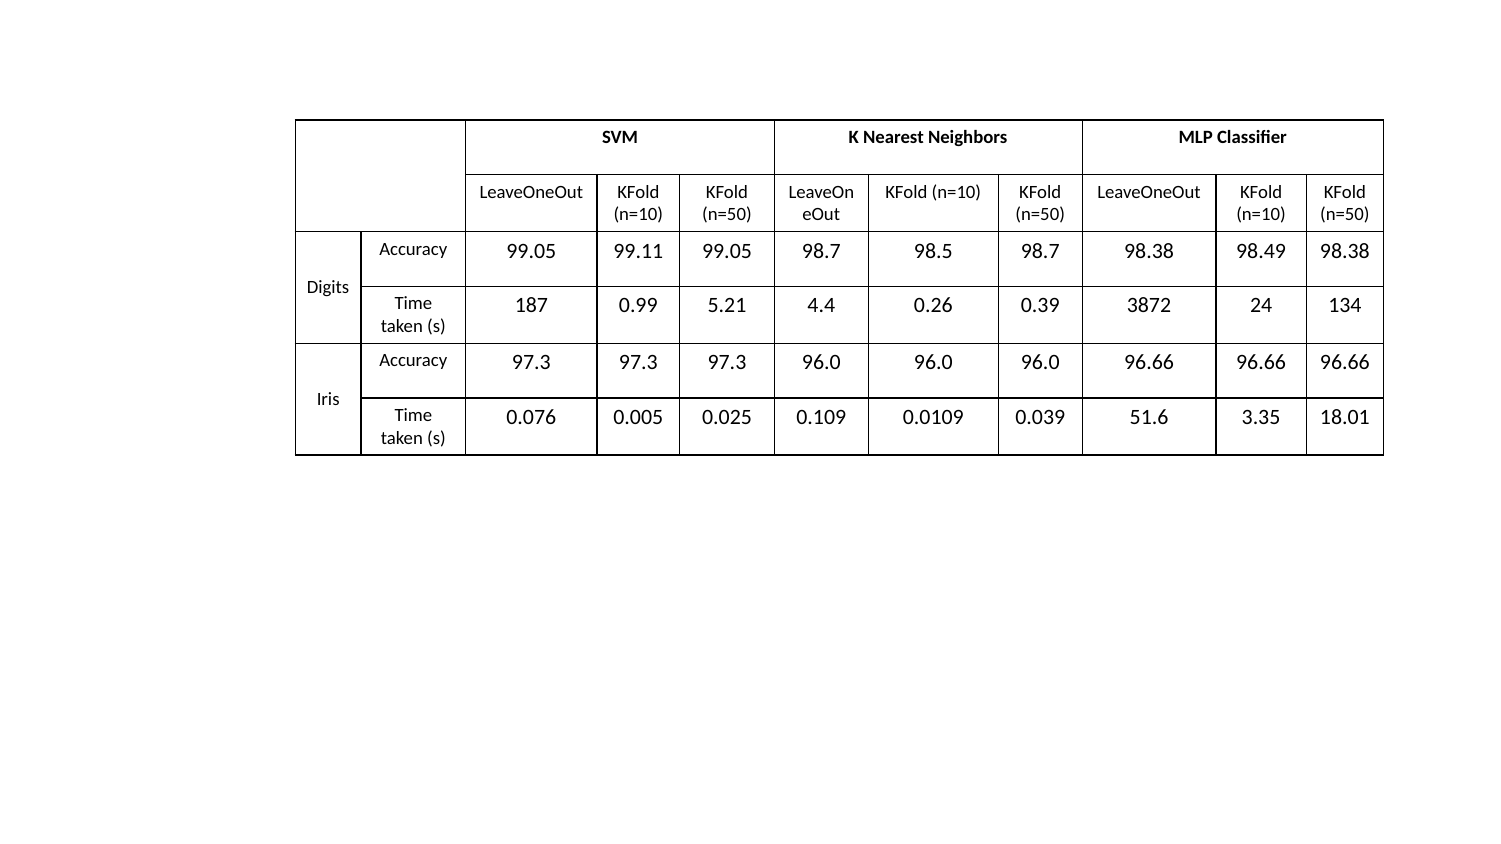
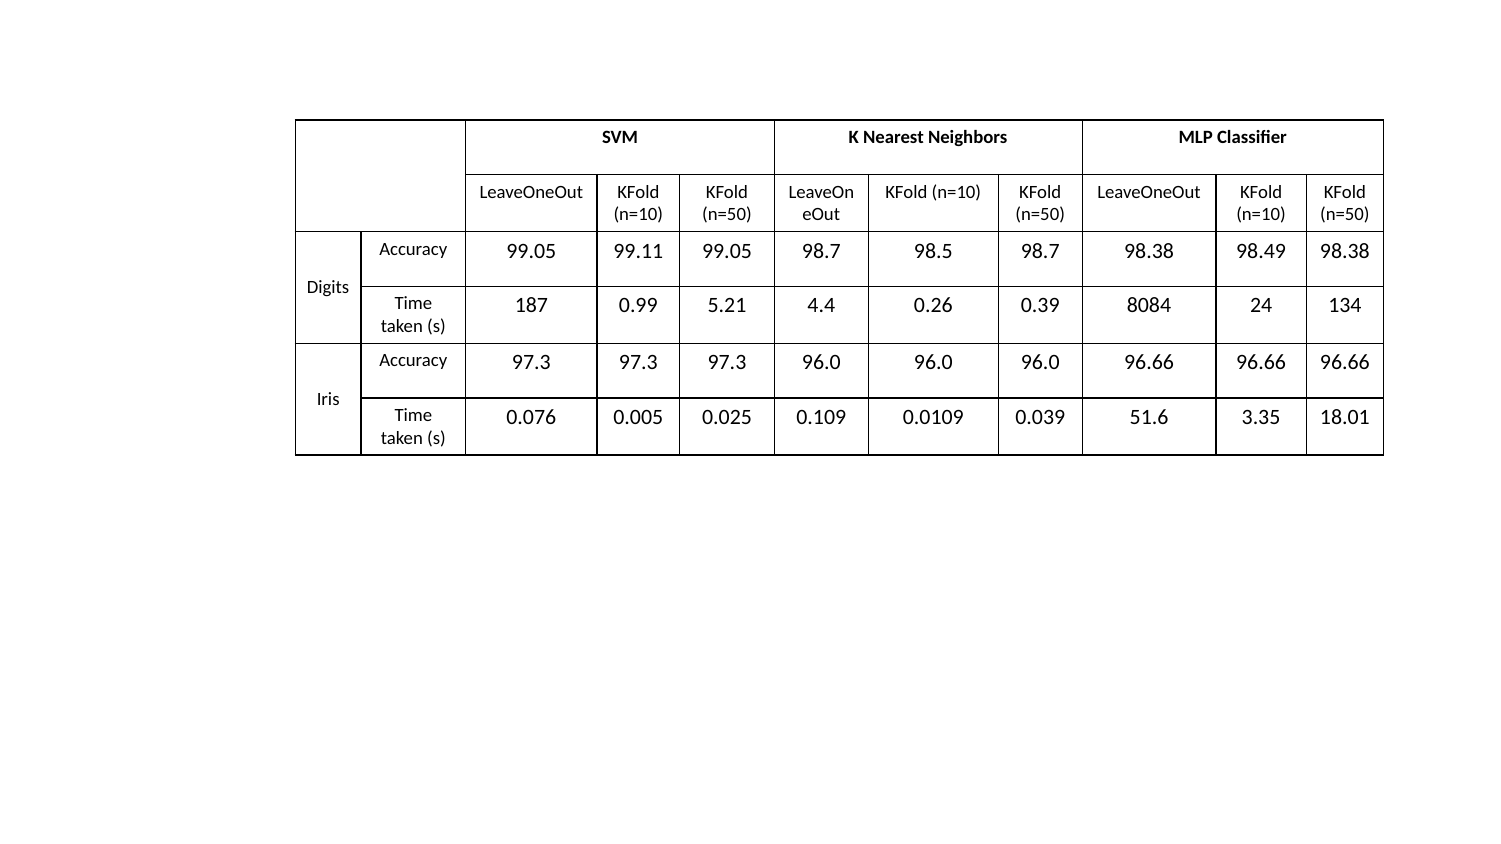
3872: 3872 -> 8084
